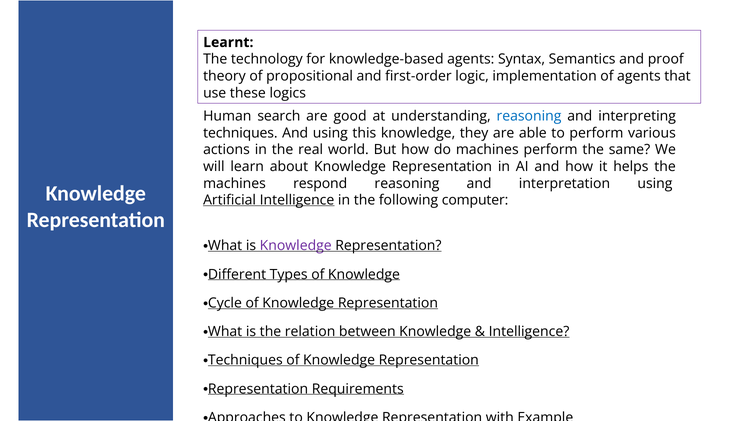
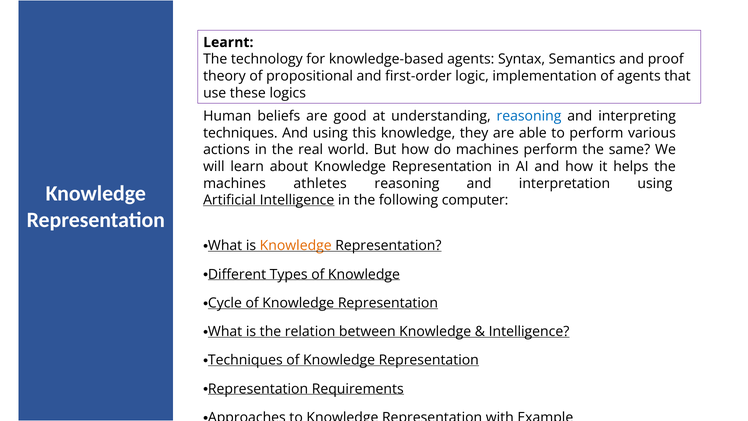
search: search -> beliefs
respond: respond -> athletes
Knowledge at (296, 246) colour: purple -> orange
